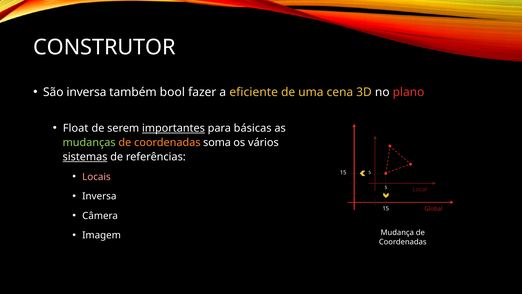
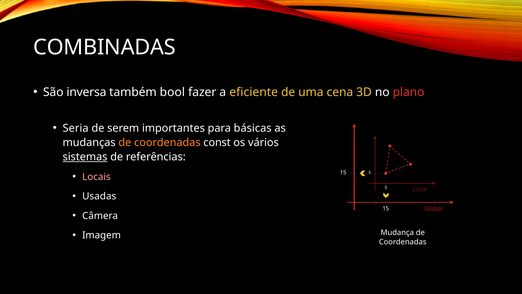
CONSTRUTOR: CONSTRUTOR -> COMBINADAS
Float: Float -> Seria
importantes underline: present -> none
mudanças colour: light green -> white
soma: soma -> const
Inversa at (99, 196): Inversa -> Usadas
